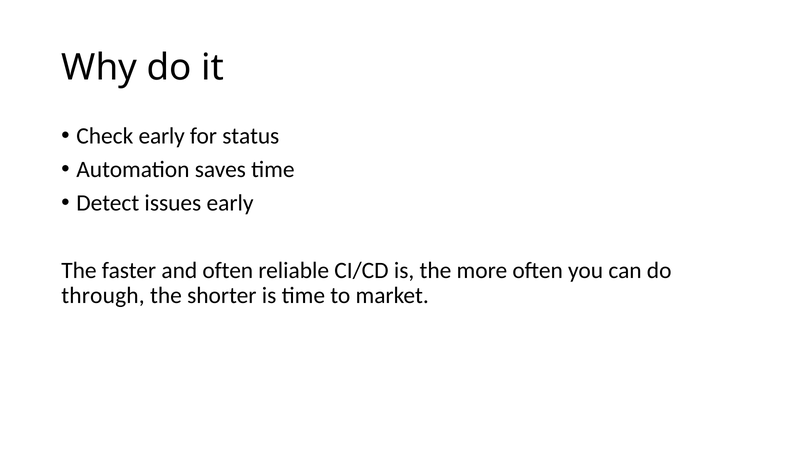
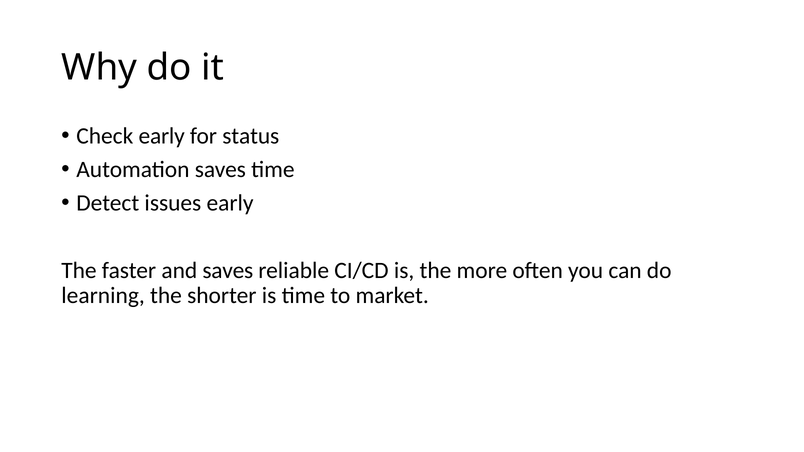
and often: often -> saves
through: through -> learning
